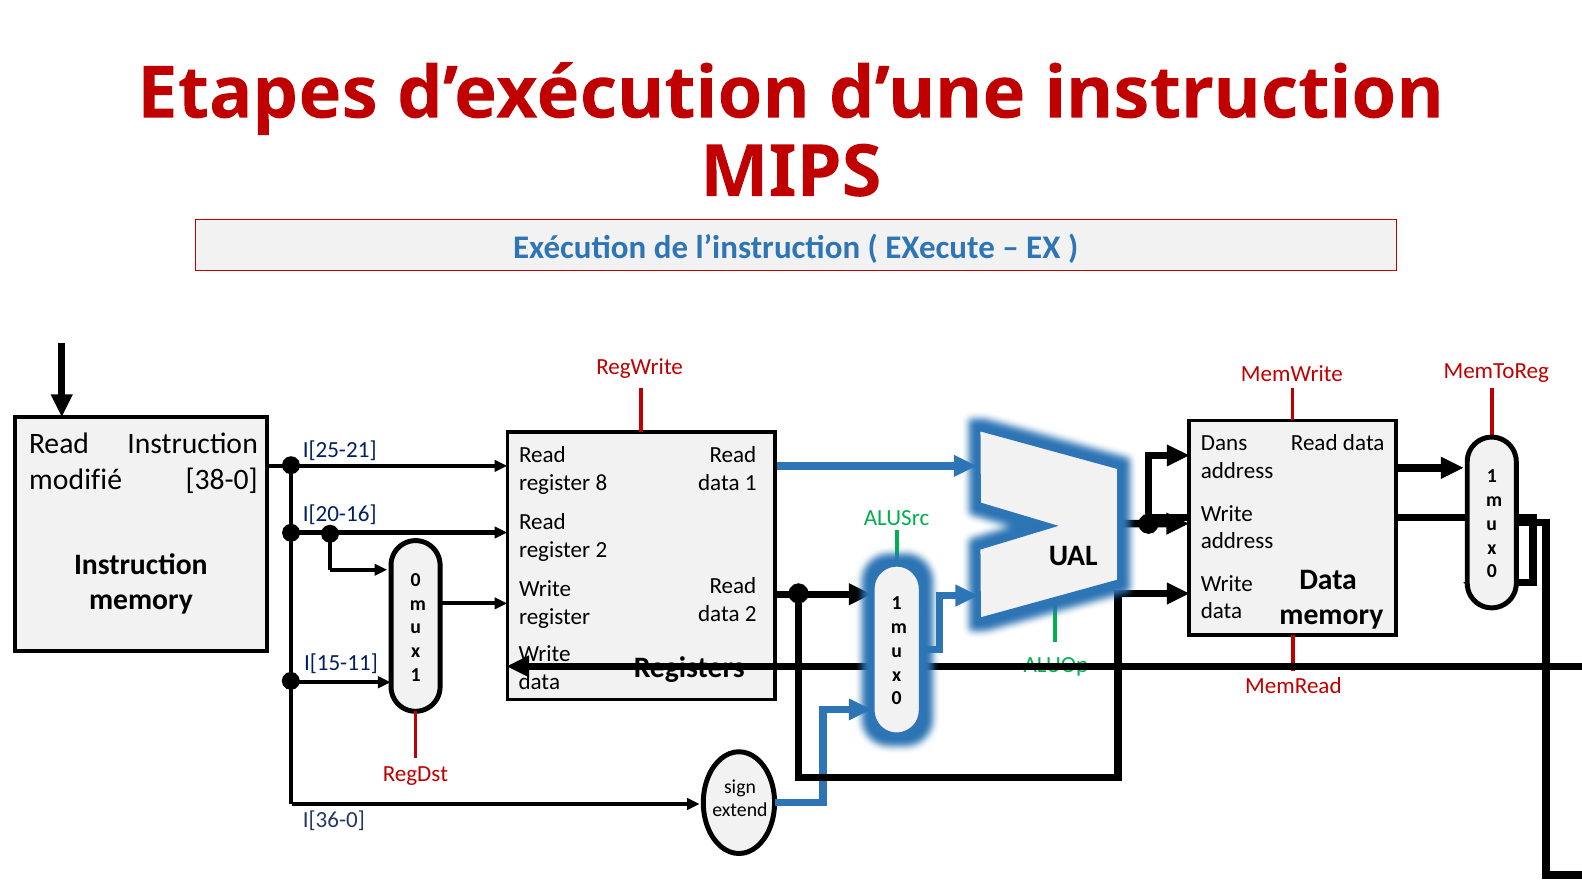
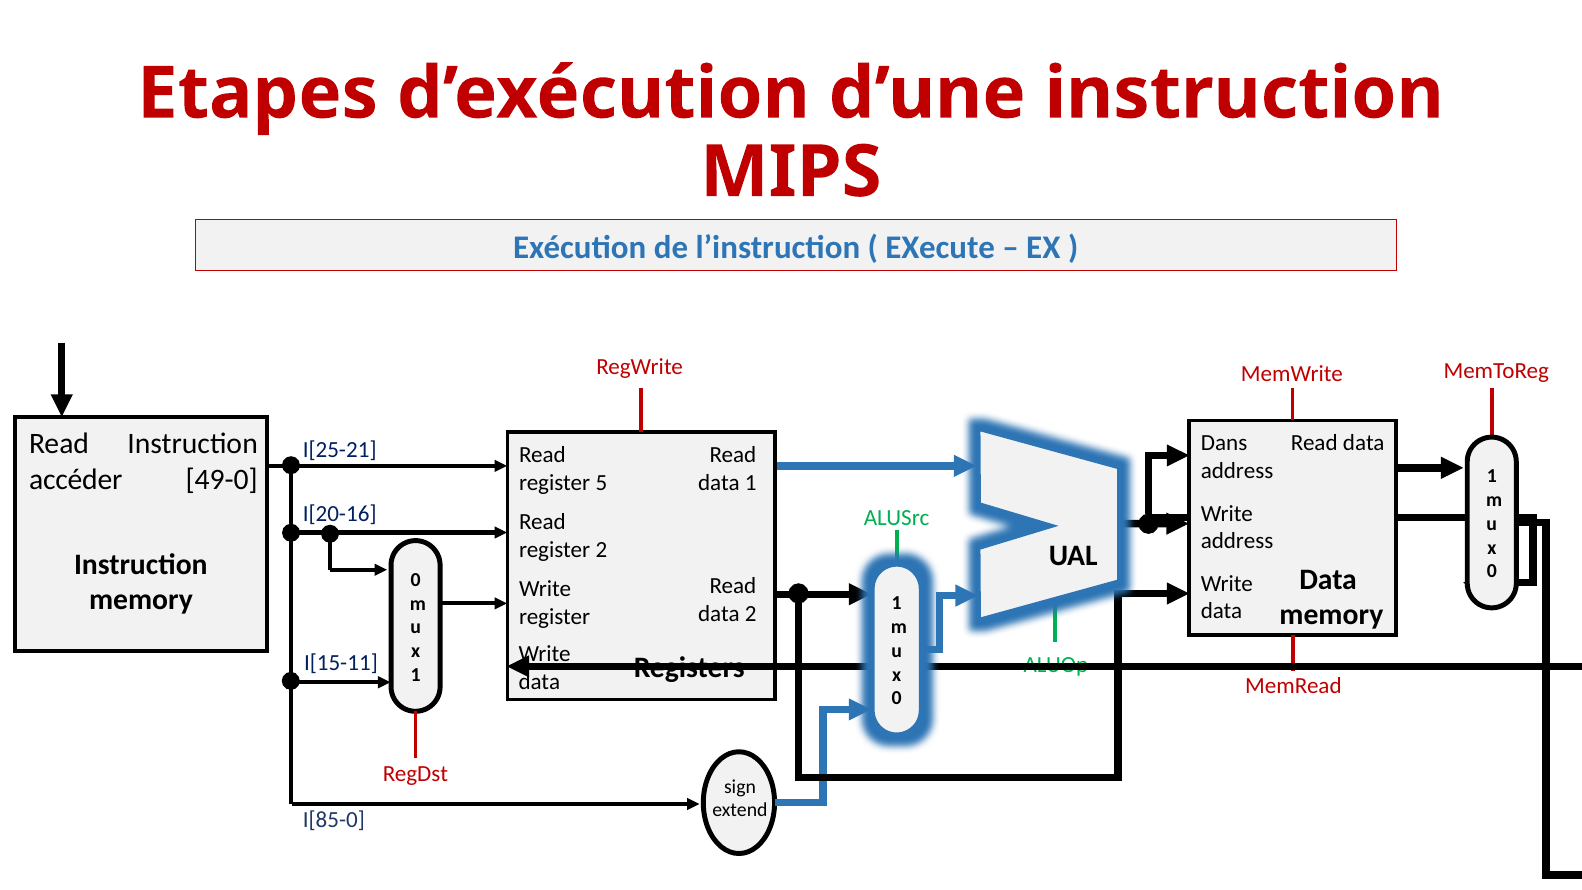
modifié: modifié -> accéder
38-0: 38-0 -> 49-0
8: 8 -> 5
I[36-0: I[36-0 -> I[85-0
